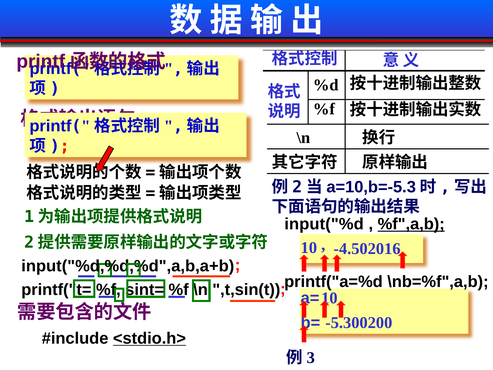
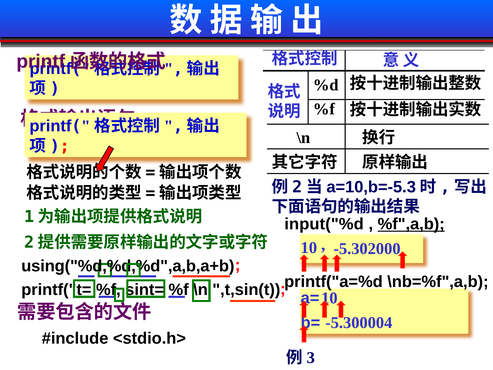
-4.502016: -4.502016 -> -5.302000
input("%d,%d,%d",a,b,a+b: input("%d,%d,%d",a,b,a+b -> using("%d,%d,%d",a,b,a+b
-5.300200: -5.300200 -> -5.300004
<stdio.h> underline: present -> none
